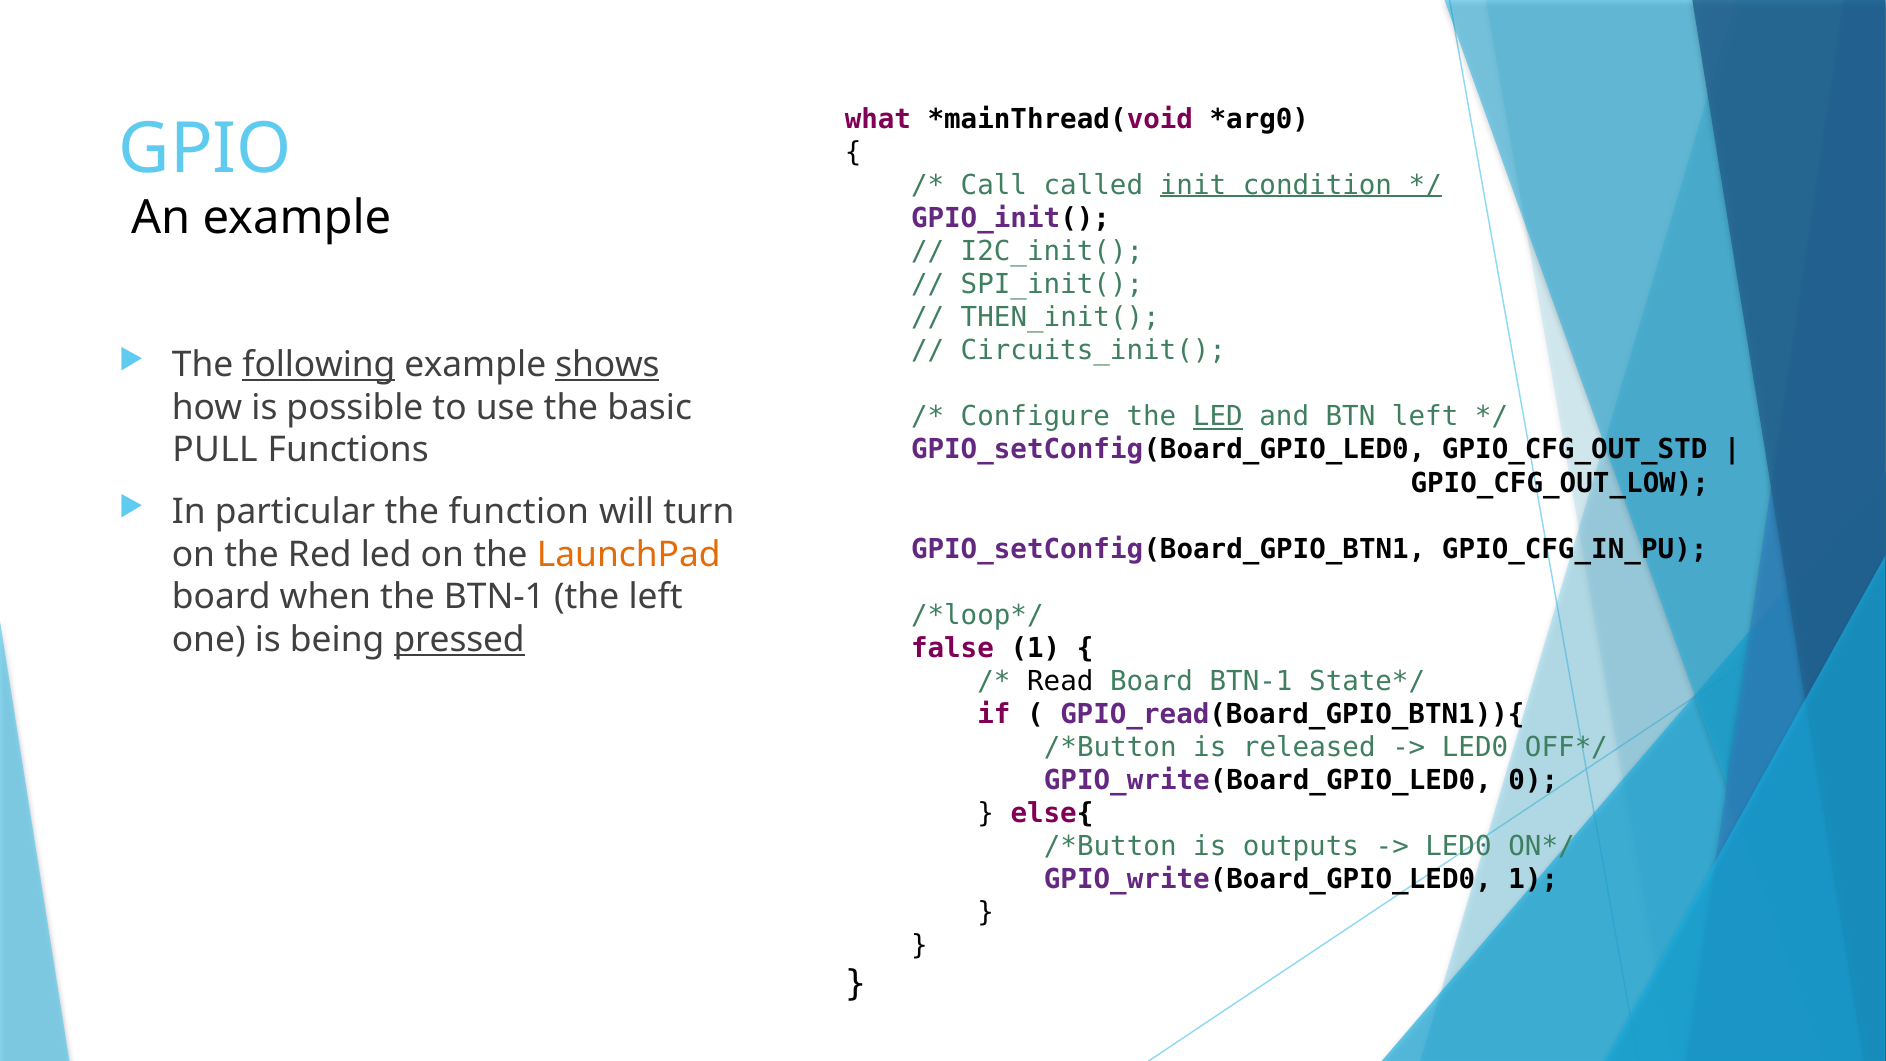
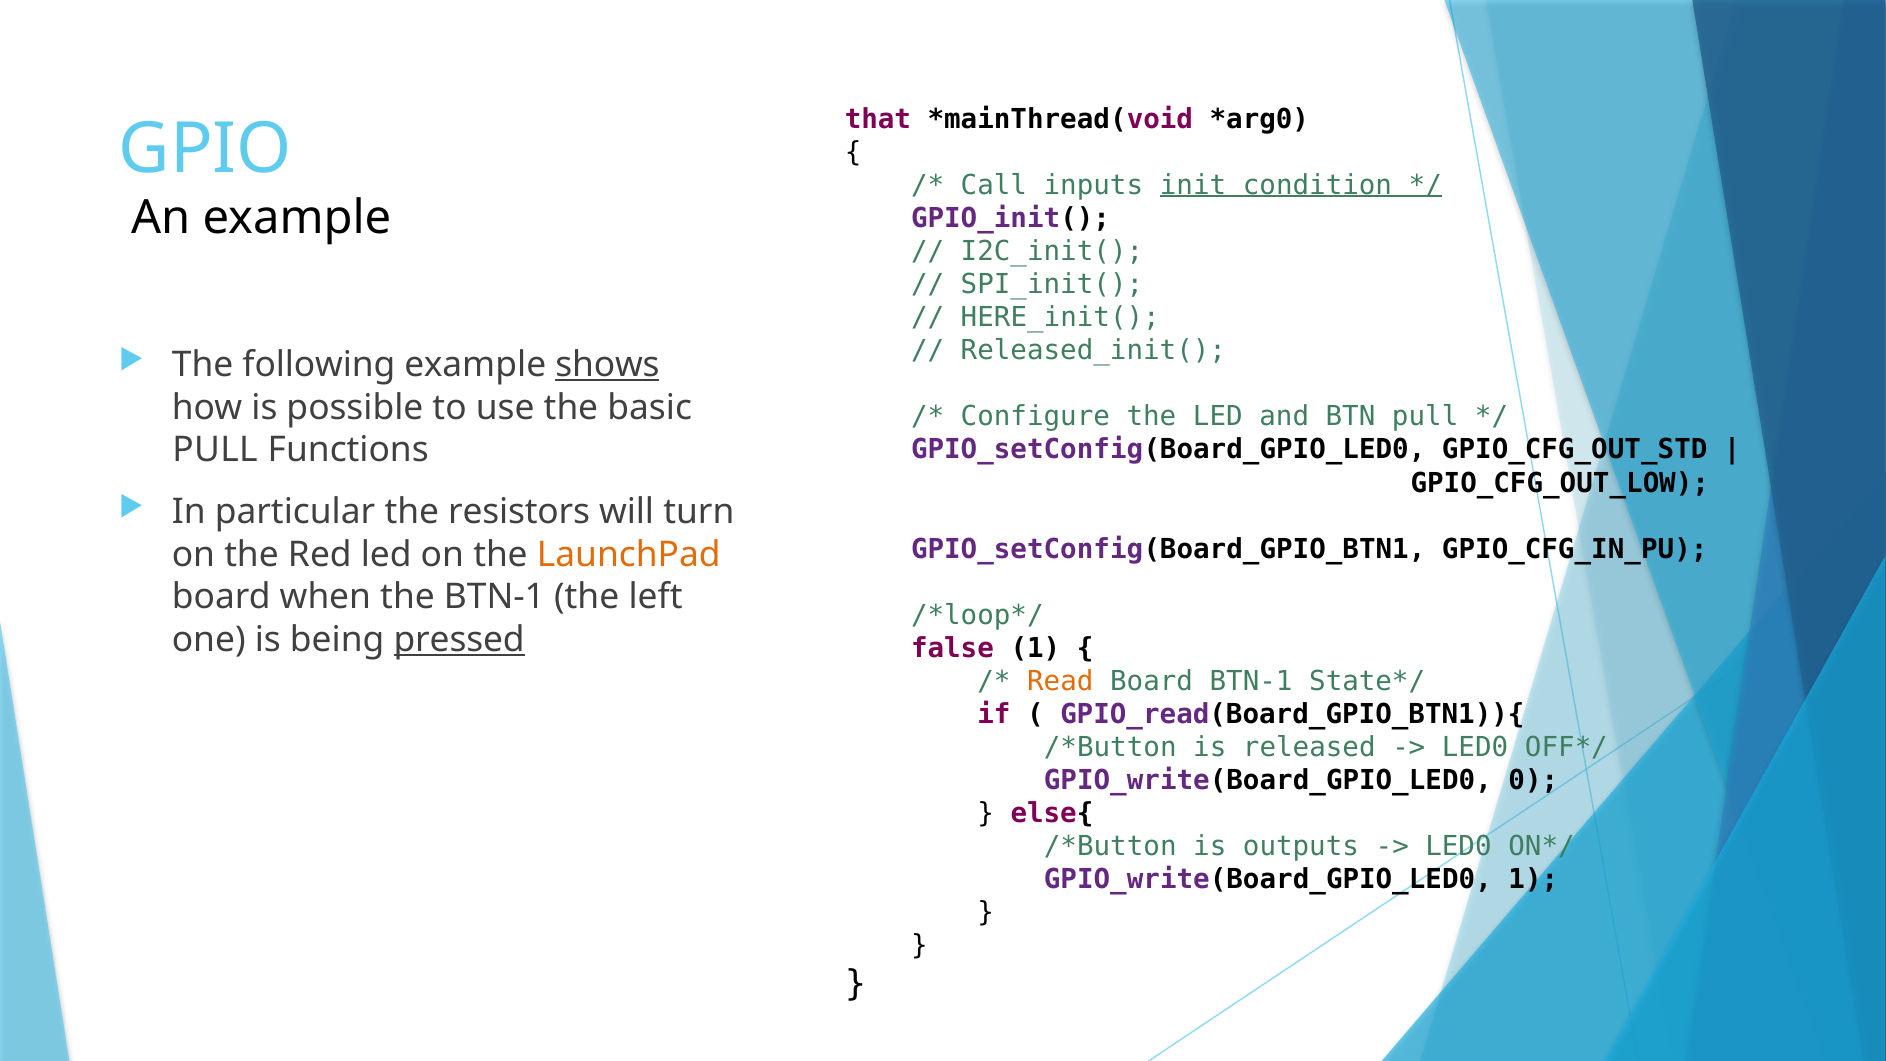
what: what -> that
called: called -> inputs
THEN_init(: THEN_init( -> HERE_init(
Circuits_init(: Circuits_init( -> Released_init(
following underline: present -> none
LED at (1218, 417) underline: present -> none
BTN left: left -> pull
function: function -> resistors
Read colour: black -> orange
